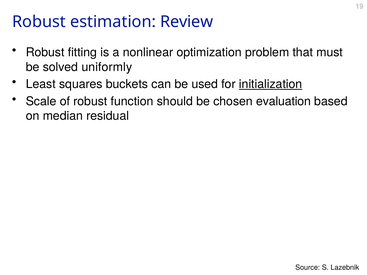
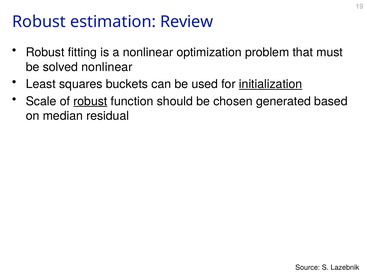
solved uniformly: uniformly -> nonlinear
robust at (90, 101) underline: none -> present
evaluation: evaluation -> generated
